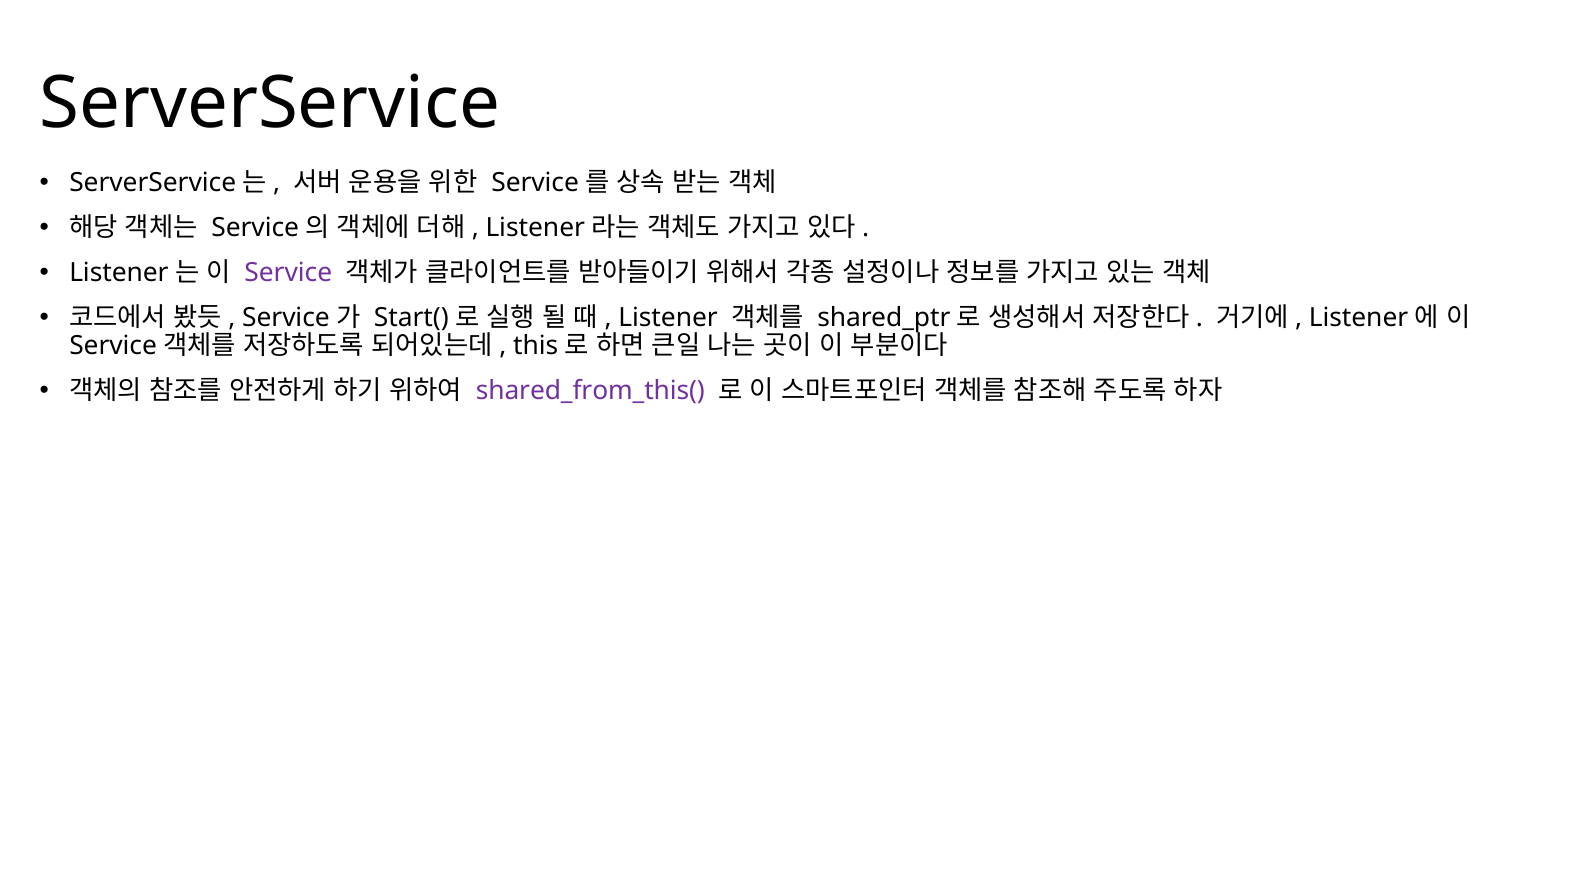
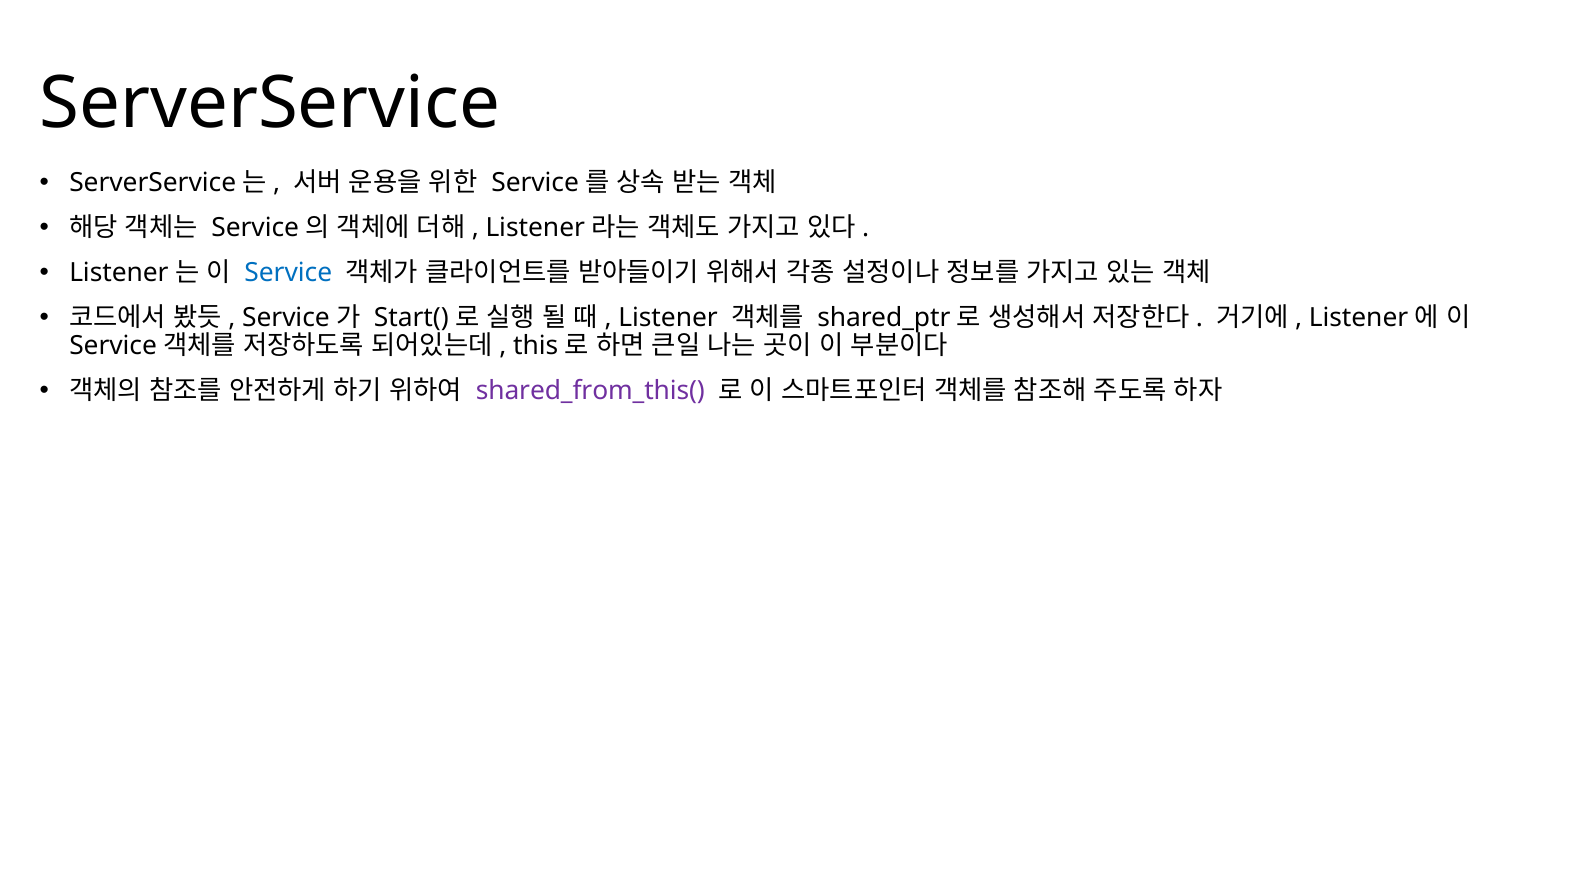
Service colour: purple -> blue
